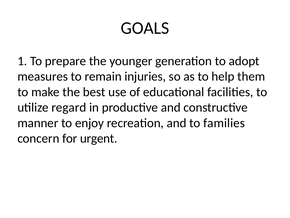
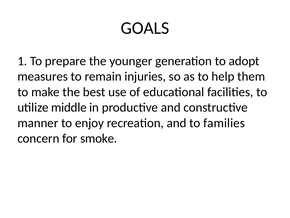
regard: regard -> middle
urgent: urgent -> smoke
